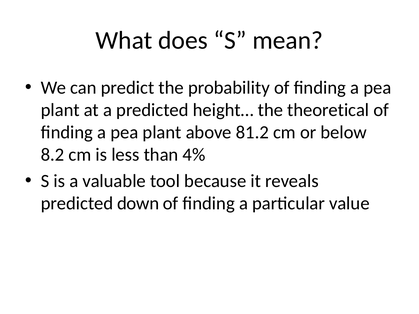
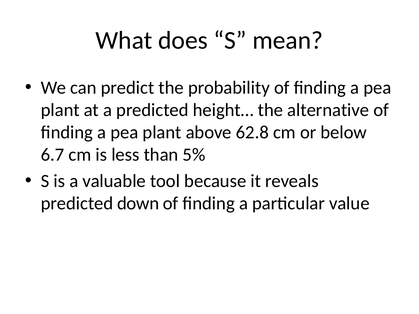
theoretical: theoretical -> alternative
81.2: 81.2 -> 62.8
8.2: 8.2 -> 6.7
4%: 4% -> 5%
